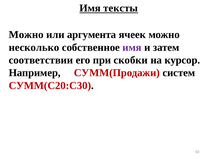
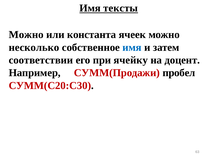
аргумента: аргумента -> константа
имя at (132, 47) colour: purple -> blue
скобки: скобки -> ячейку
курсор: курсор -> доцент
систем: систем -> пробел
